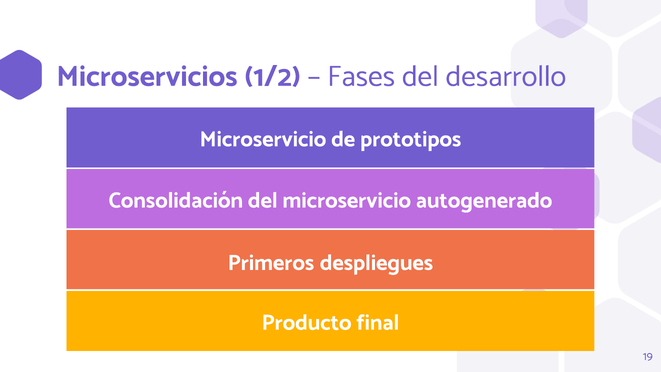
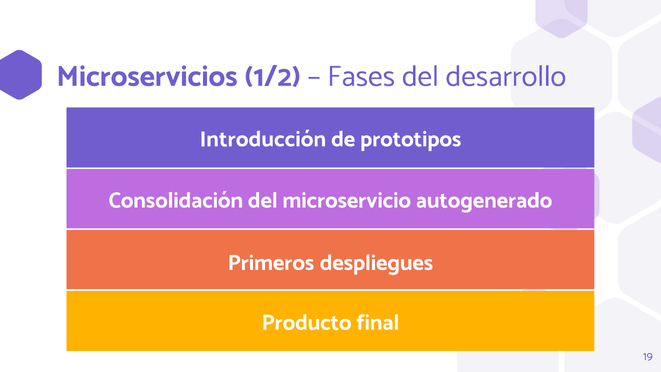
Microservicio at (263, 139): Microservicio -> Introducción
